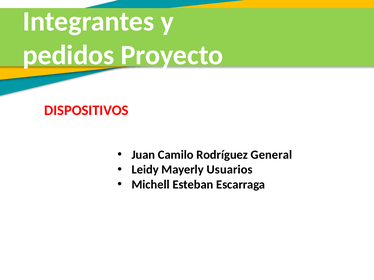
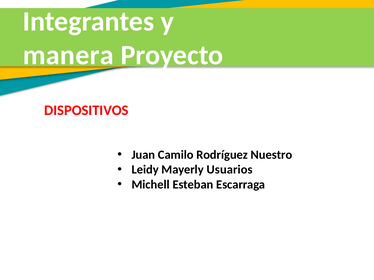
pedidos: pedidos -> manera
General: General -> Nuestro
